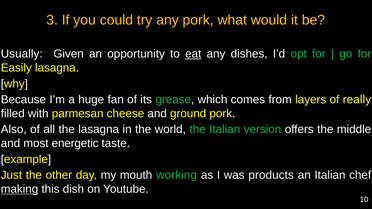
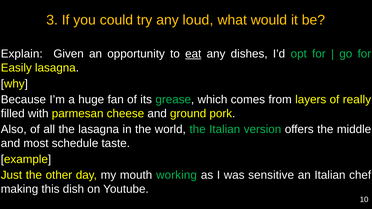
any pork: pork -> loud
Usually: Usually -> Explain
energetic: energetic -> schedule
products: products -> sensitive
making underline: present -> none
